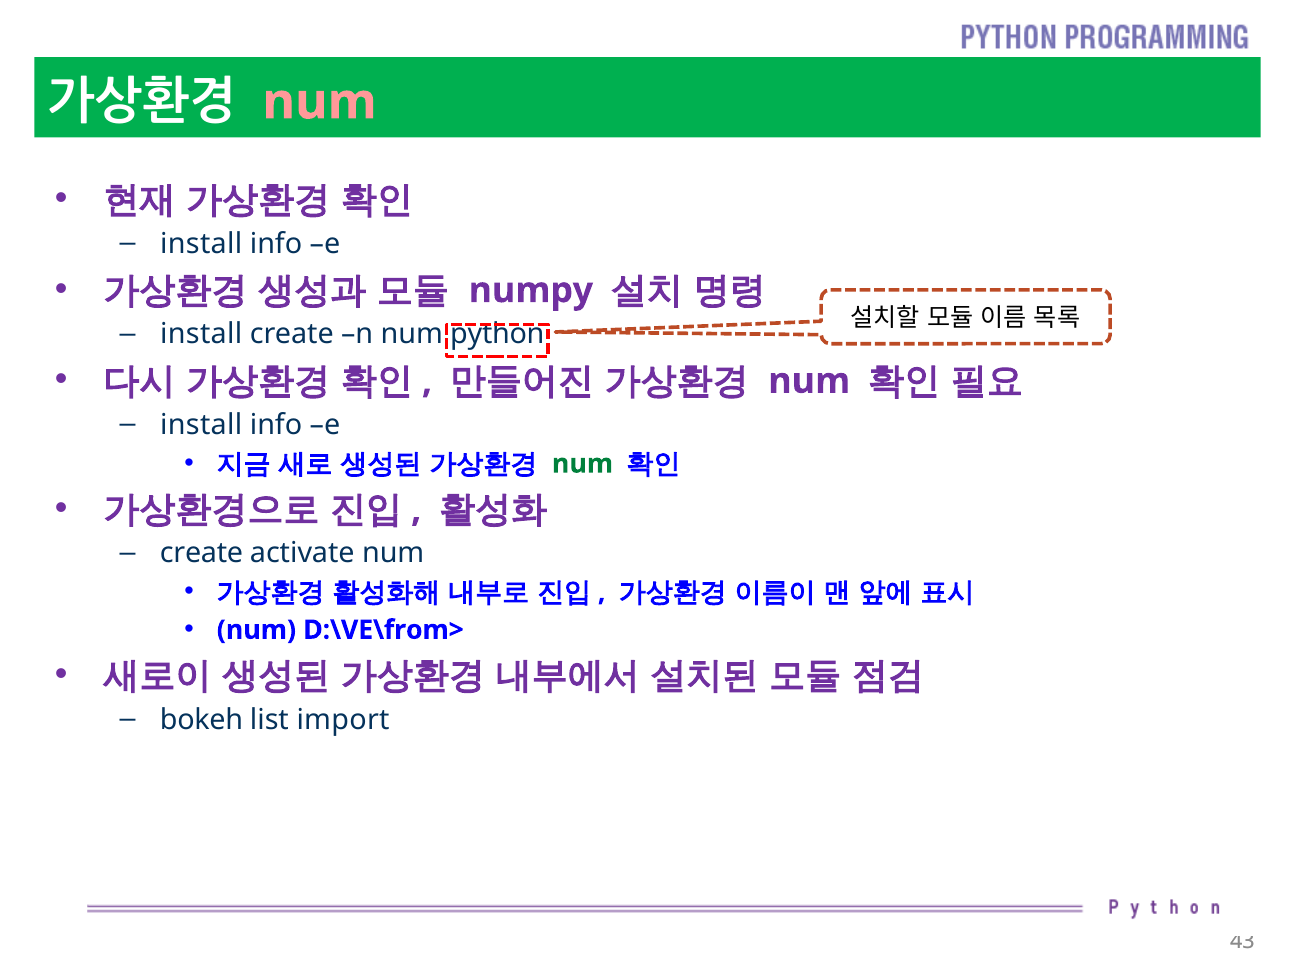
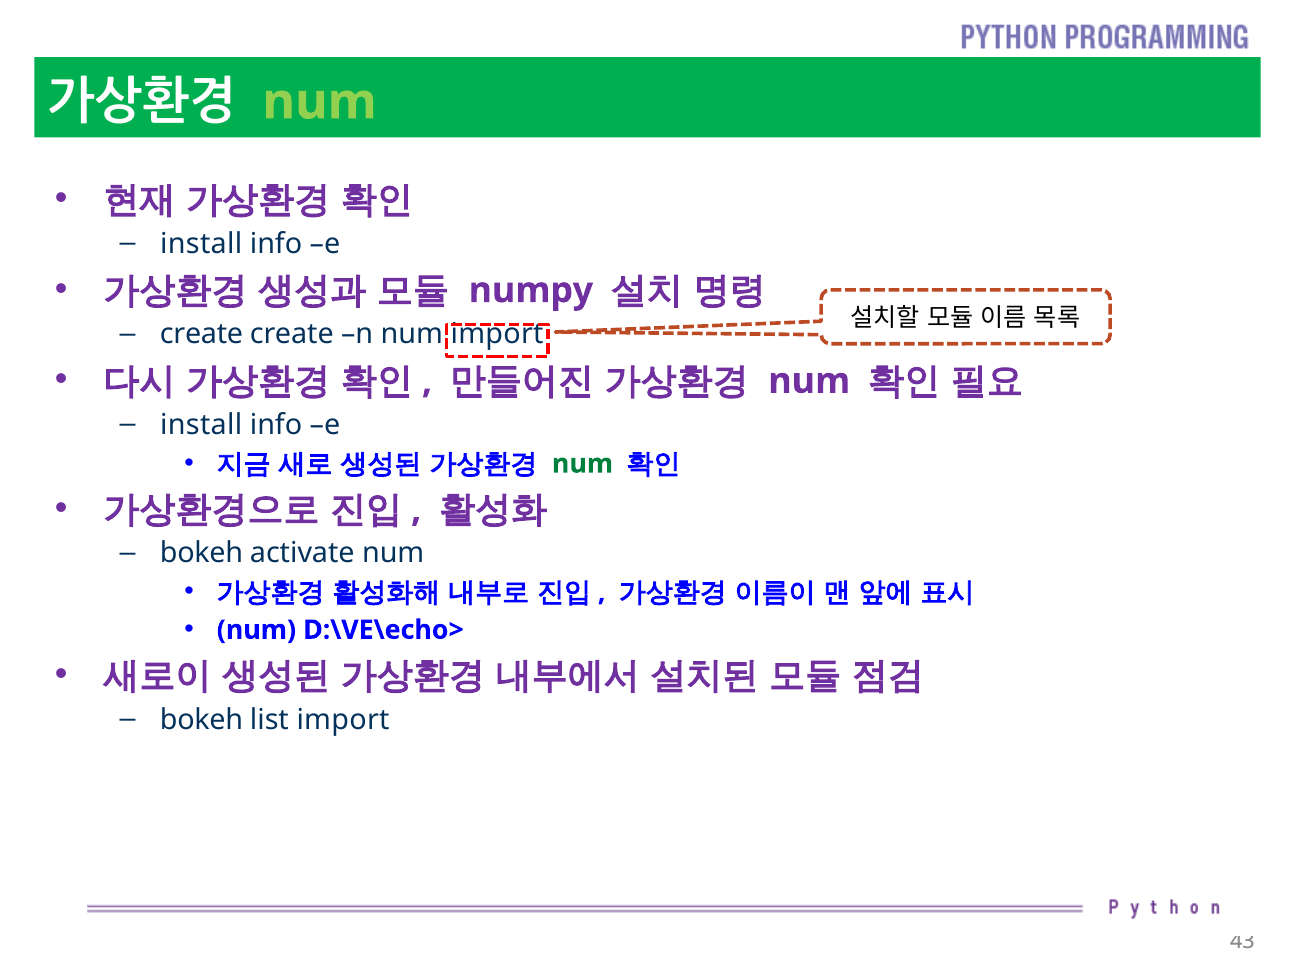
num at (320, 102) colour: pink -> light green
install at (201, 334): install -> create
num python: python -> import
create at (202, 553): create -> bokeh
D:\VE\from>: D:\VE\from> -> D:\VE\echo>
